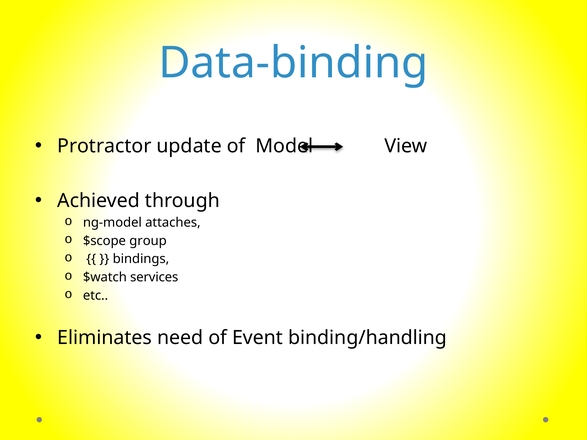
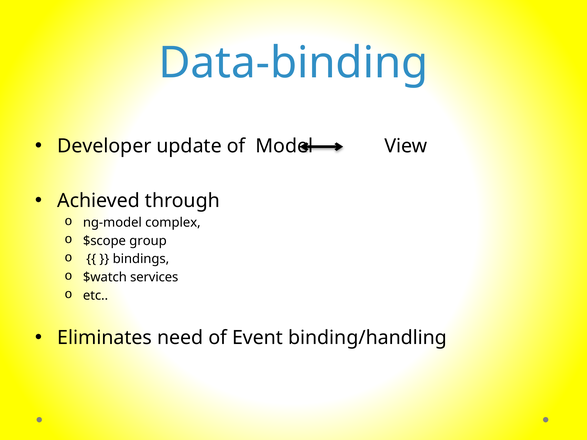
Protractor: Protractor -> Developer
attaches: attaches -> complex
